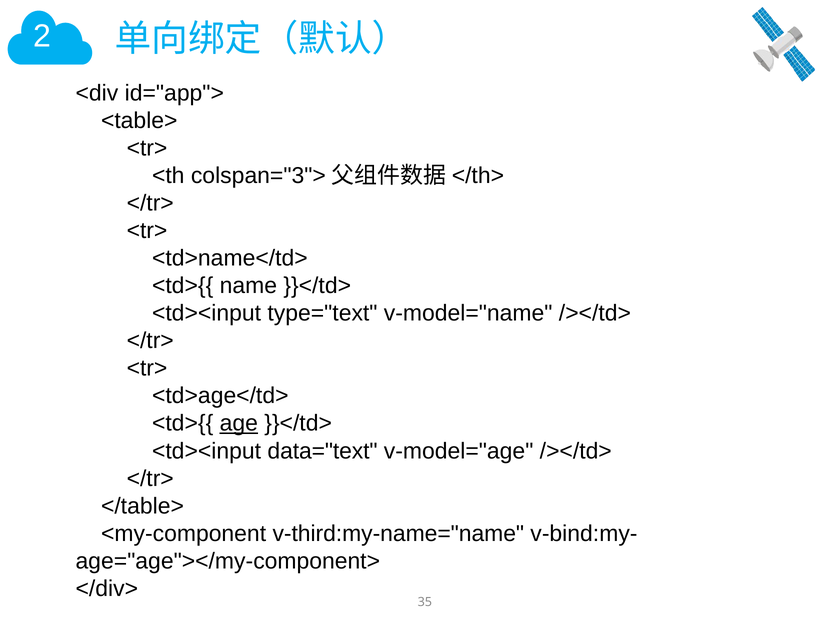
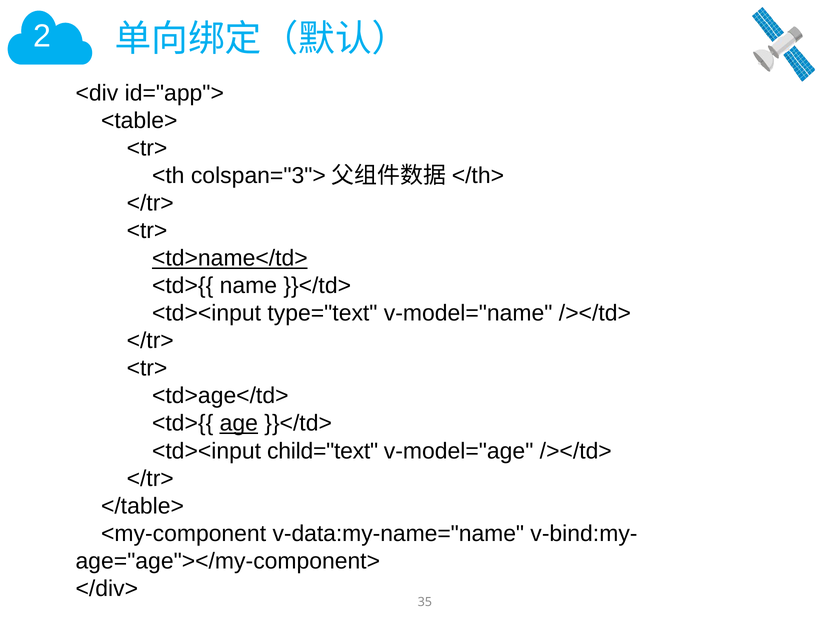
<td>name</td> underline: none -> present
data="text: data="text -> child="text
v-third:my-name="name: v-third:my-name="name -> v-data:my-name="name
